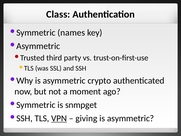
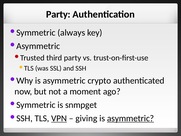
Class at (58, 14): Class -> Party
names: names -> always
asymmetric at (131, 118) underline: none -> present
